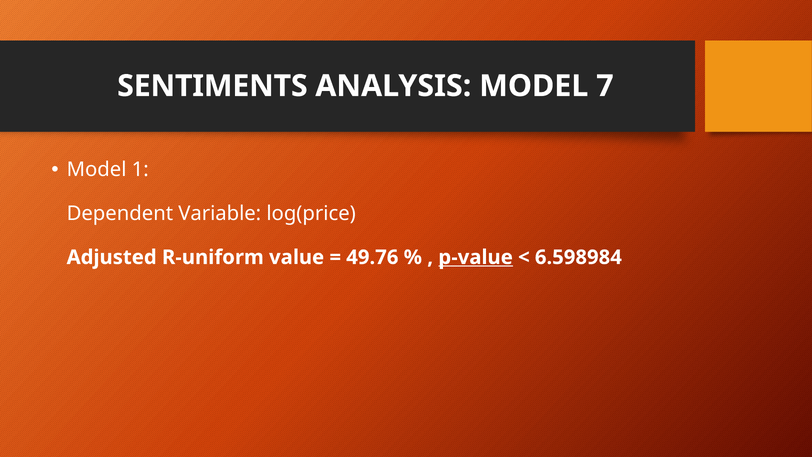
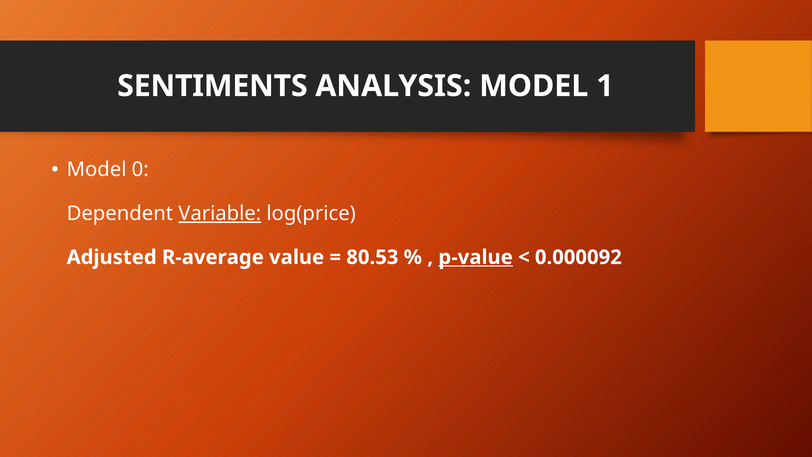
7: 7 -> 1
1: 1 -> 0
Variable underline: none -> present
R-uniform: R-uniform -> R-average
49.76: 49.76 -> 80.53
6.598984: 6.598984 -> 0.000092
